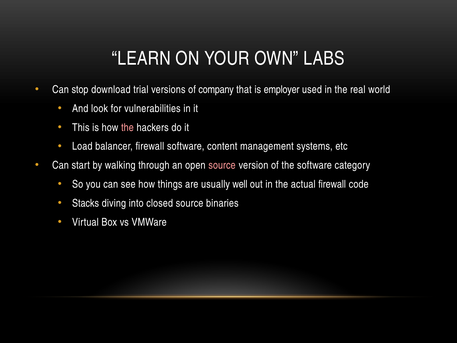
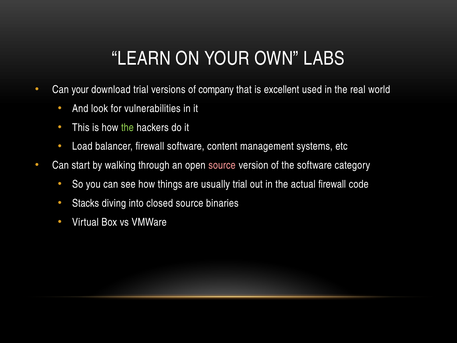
Can stop: stop -> your
employer: employer -> excellent
the at (127, 127) colour: pink -> light green
usually well: well -> trial
